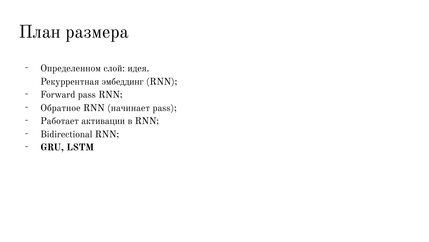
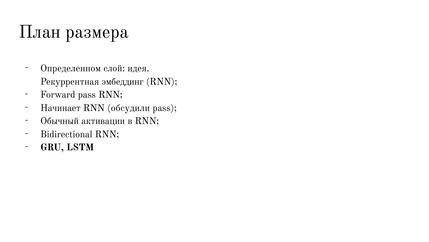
Обратное: Обратное -> Начинает
начинает: начинает -> обсудили
Работает: Работает -> Обычный
